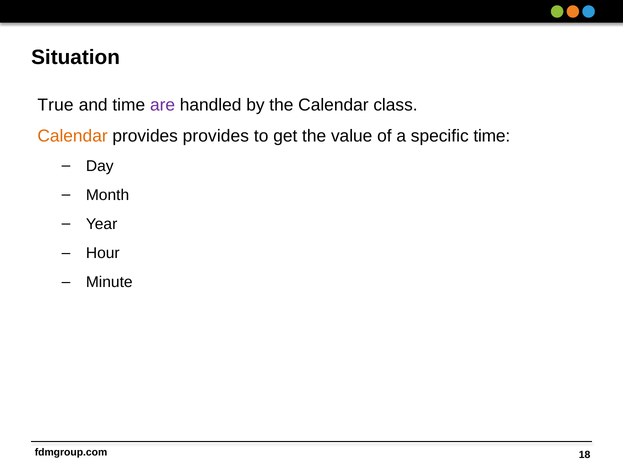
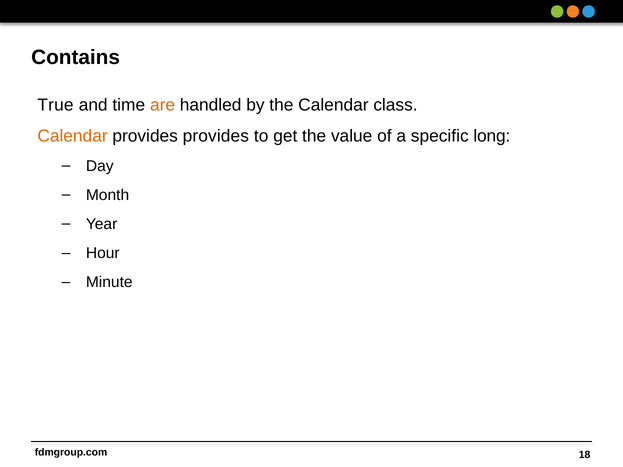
Situation: Situation -> Contains
are colour: purple -> orange
specific time: time -> long
